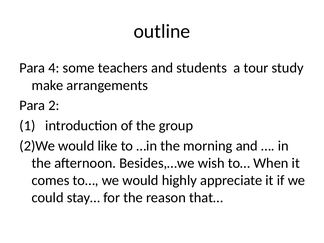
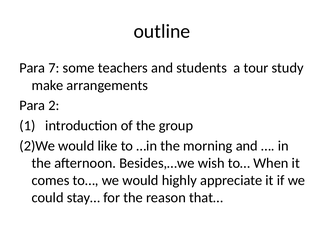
4: 4 -> 7
